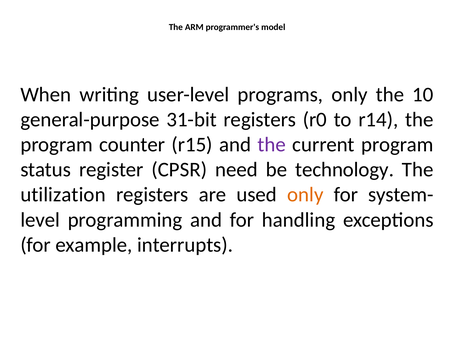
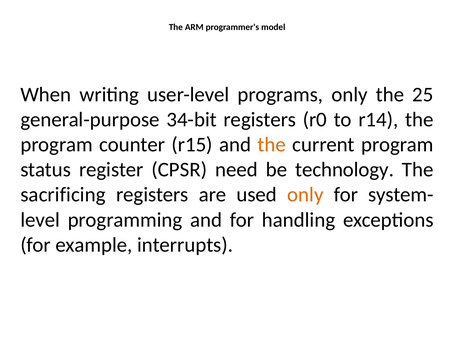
10: 10 -> 25
31-bit: 31-bit -> 34-bit
the at (272, 145) colour: purple -> orange
utilization: utilization -> sacrificing
